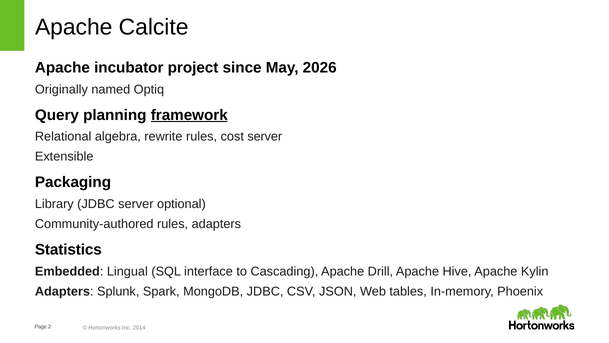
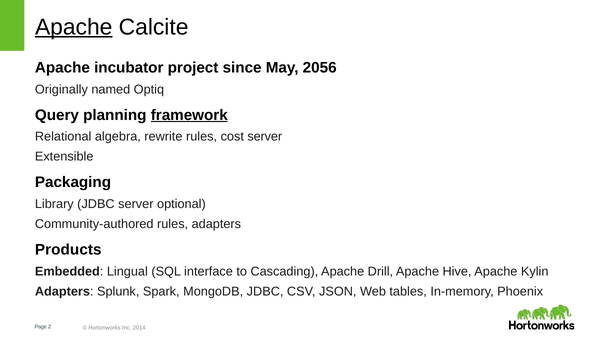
Apache at (74, 27) underline: none -> present
2026: 2026 -> 2056
Statistics: Statistics -> Products
